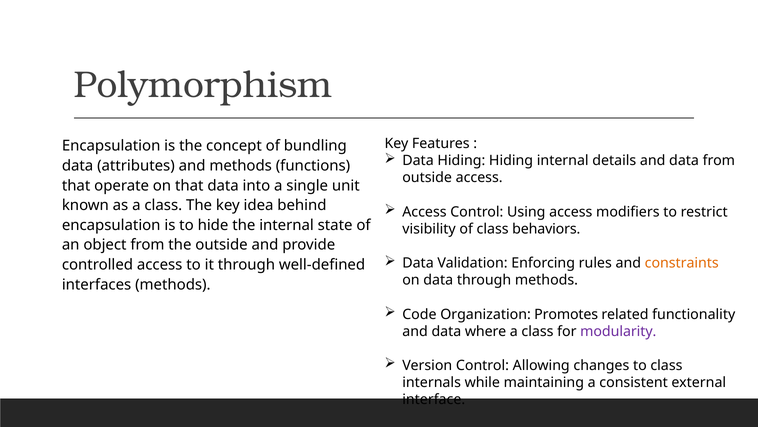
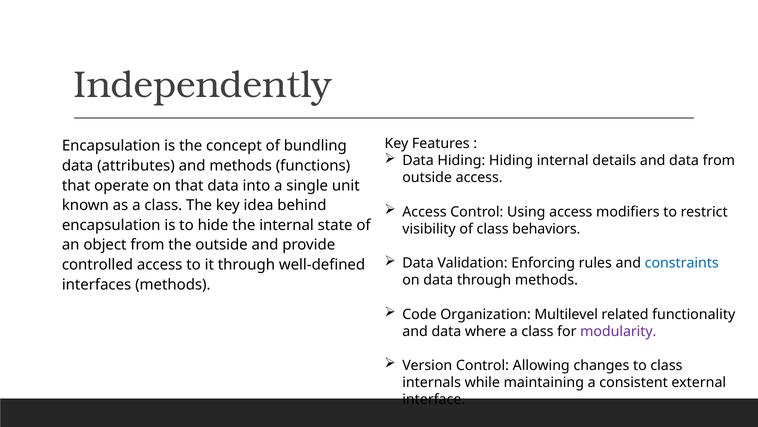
Polymorphism: Polymorphism -> Independently
constraints colour: orange -> blue
Promotes: Promotes -> Multilevel
